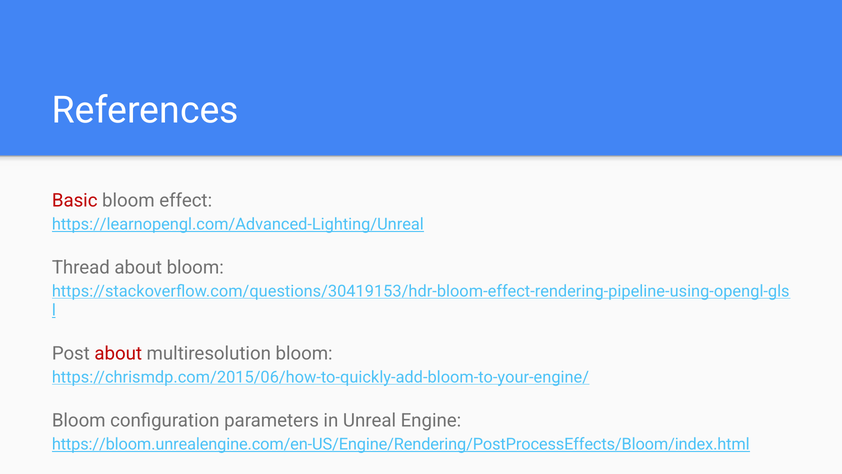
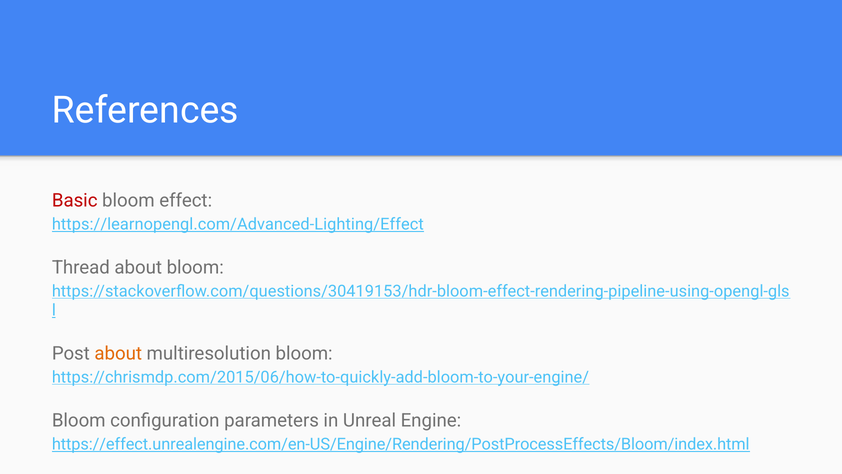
https://learnopengl.com/Advanced-Lighting/Unreal: https://learnopengl.com/Advanced-Lighting/Unreal -> https://learnopengl.com/Advanced-Lighting/Effect
about at (118, 353) colour: red -> orange
https://bloom.unrealengine.com/en-US/Engine/Rendering/PostProcessEffects/Bloom/index.html: https://bloom.unrealengine.com/en-US/Engine/Rendering/PostProcessEffects/Bloom/index.html -> https://effect.unrealengine.com/en-US/Engine/Rendering/PostProcessEffects/Bloom/index.html
